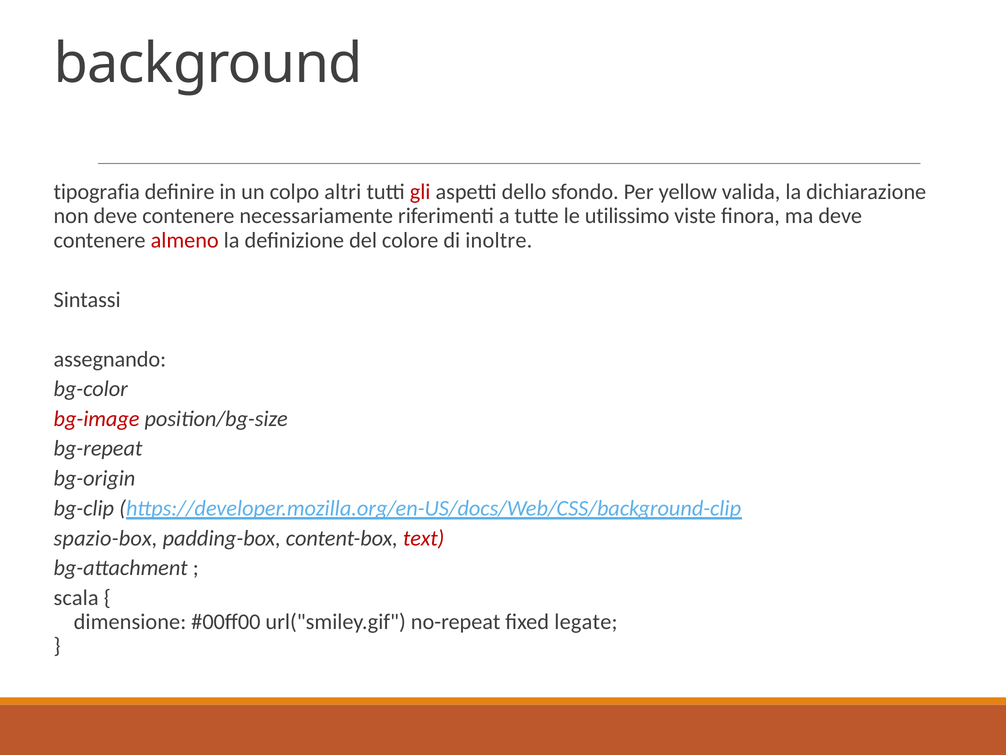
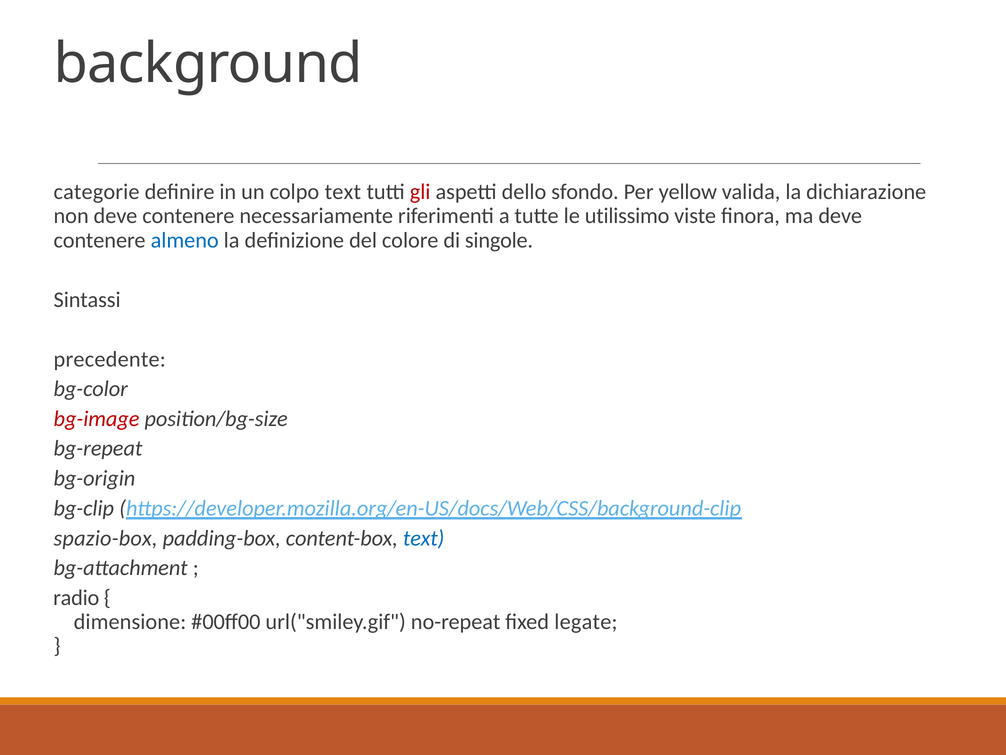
tipografia: tipografia -> categorie
colpo altri: altri -> text
almeno colour: red -> blue
inoltre: inoltre -> singole
assegnando: assegnando -> precedente
text at (424, 538) colour: red -> blue
scala: scala -> radio
